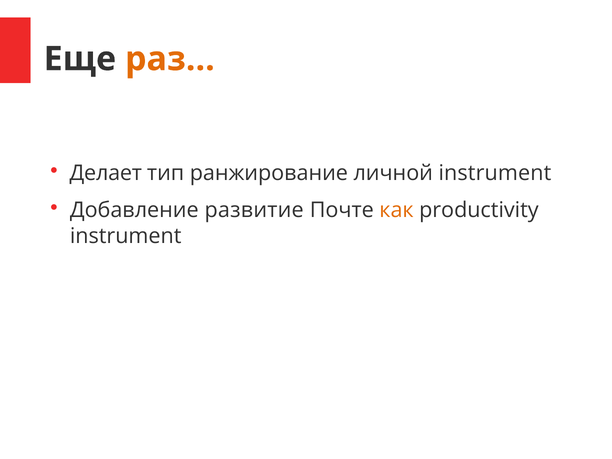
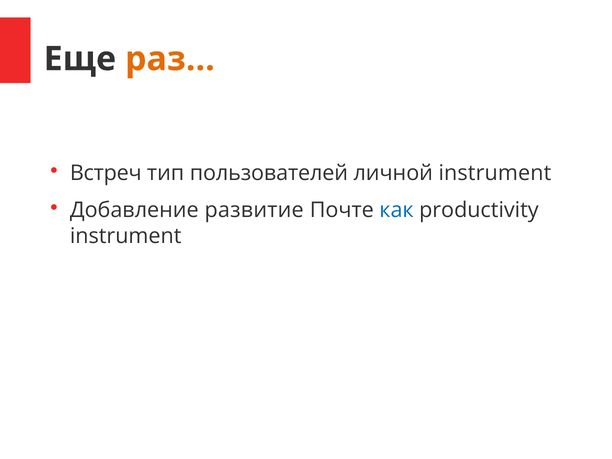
Делает: Делает -> Встреч
ранжирование: ранжирование -> пользователей
как colour: orange -> blue
